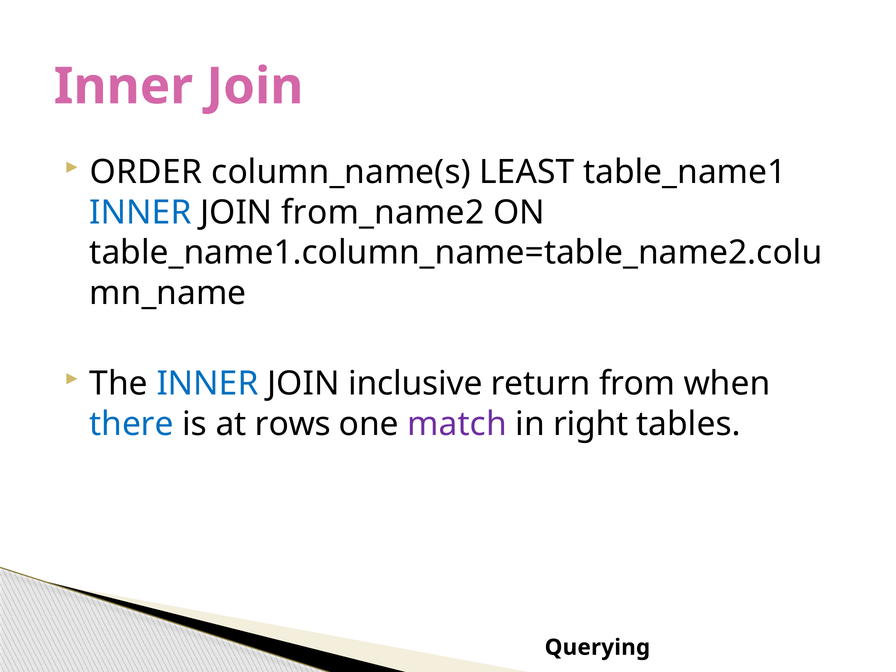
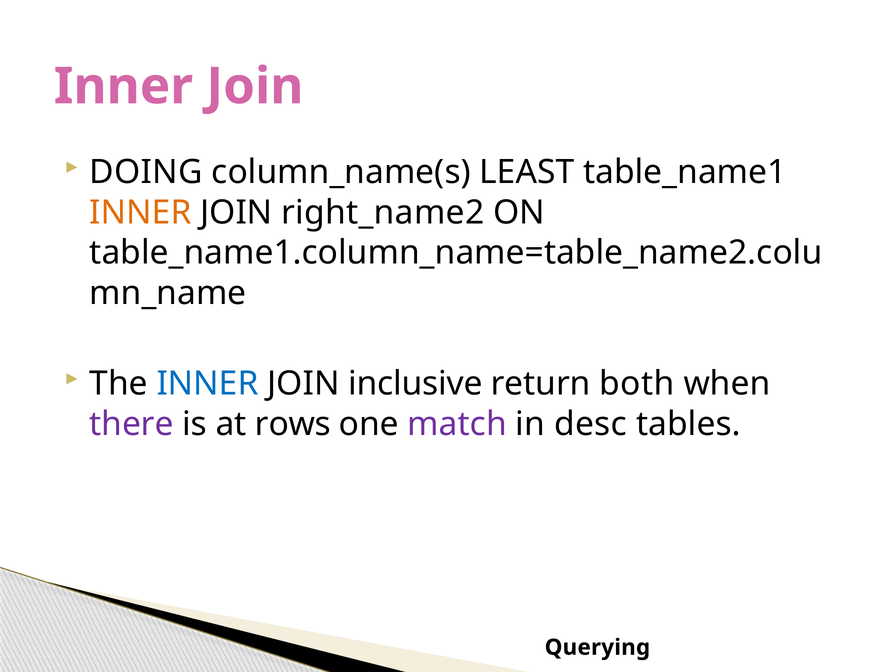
ORDER: ORDER -> DOING
INNER at (140, 212) colour: blue -> orange
from_name2: from_name2 -> right_name2
from: from -> both
there colour: blue -> purple
right: right -> desc
